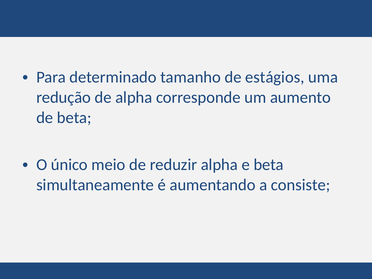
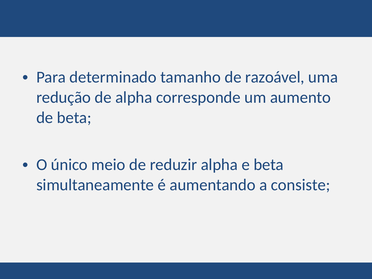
estágios: estágios -> razoável
